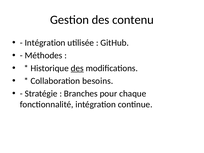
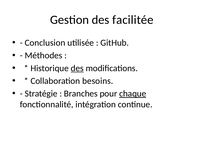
contenu: contenu -> facilitée
Intégration at (45, 43): Intégration -> Conclusion
chaque underline: none -> present
